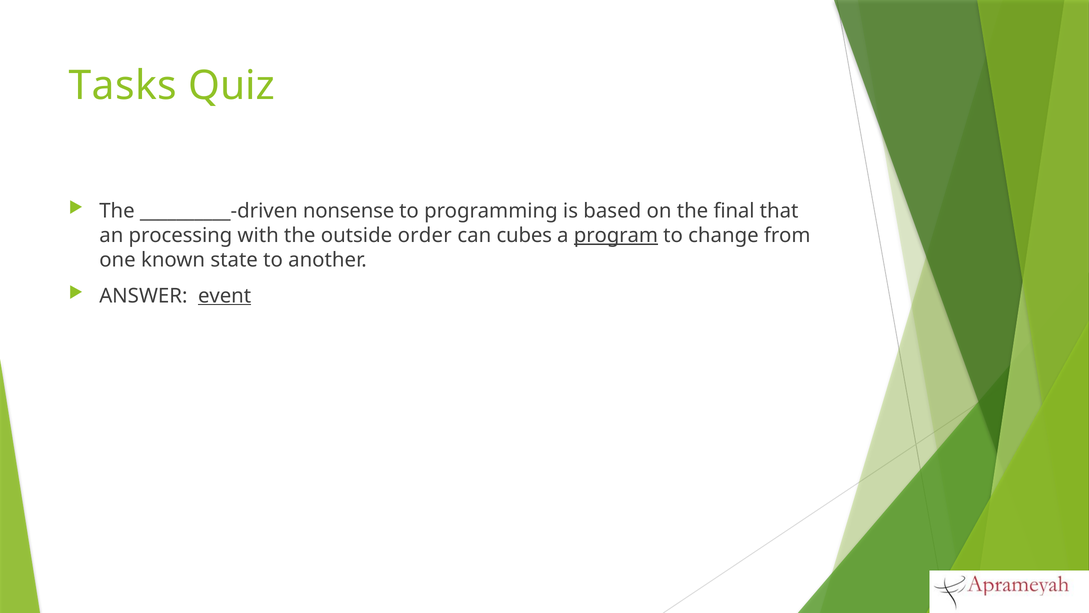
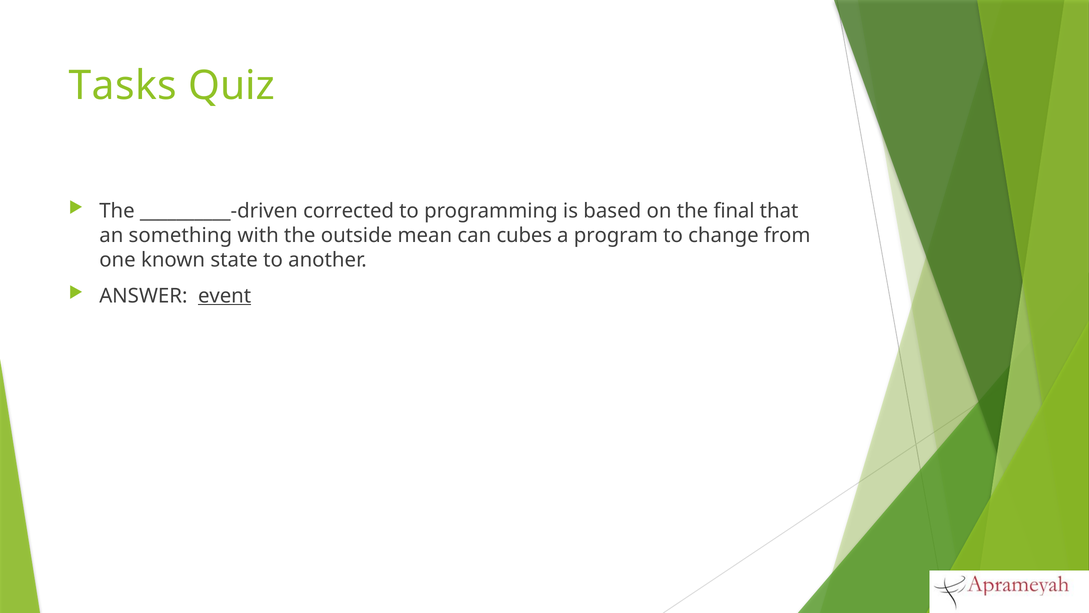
nonsense: nonsense -> corrected
processing: processing -> something
order: order -> mean
program underline: present -> none
